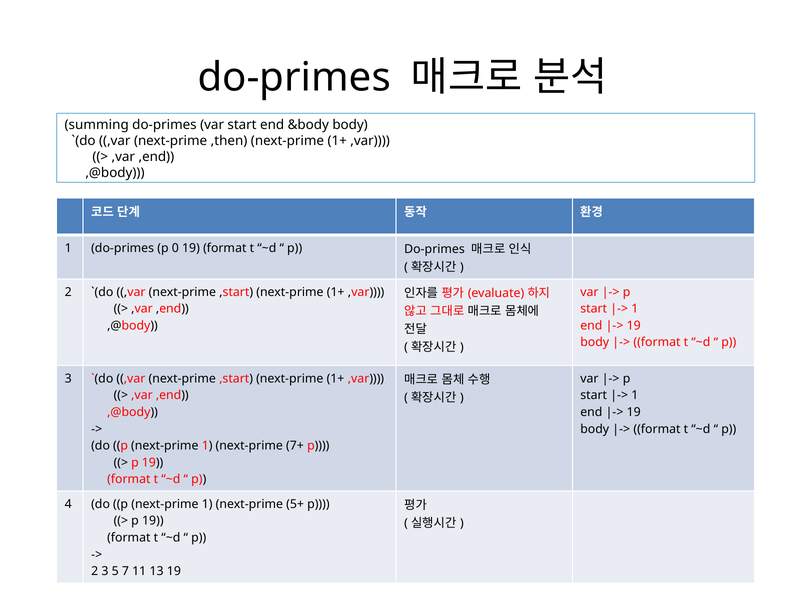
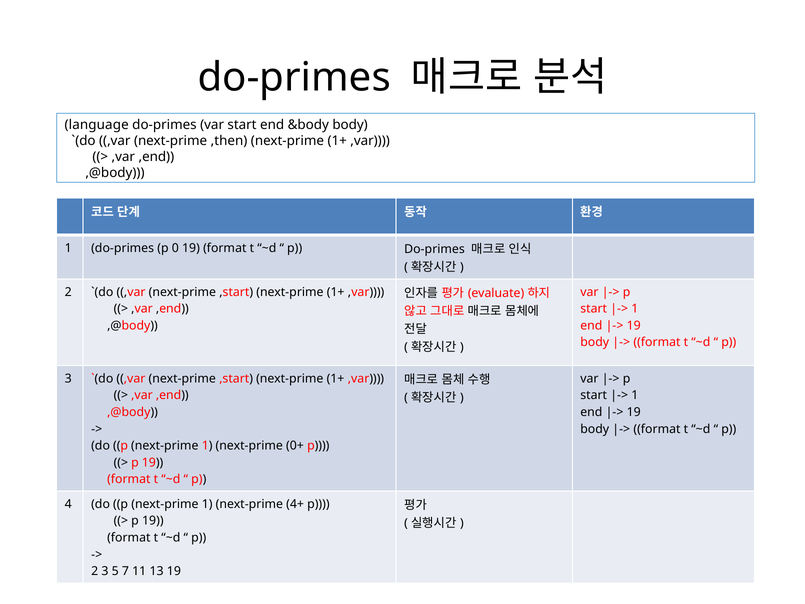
summing: summing -> language
7+: 7+ -> 0+
5+: 5+ -> 4+
